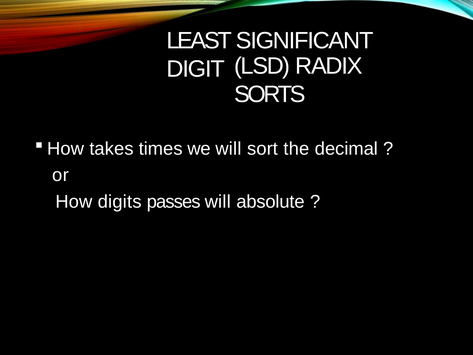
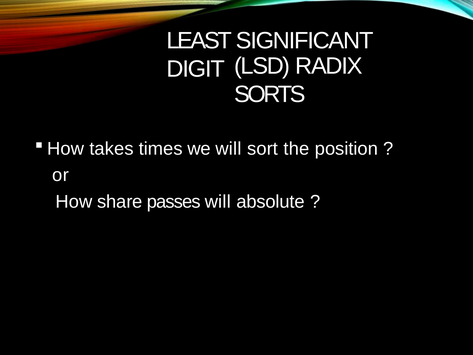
decimal: decimal -> position
digits: digits -> share
